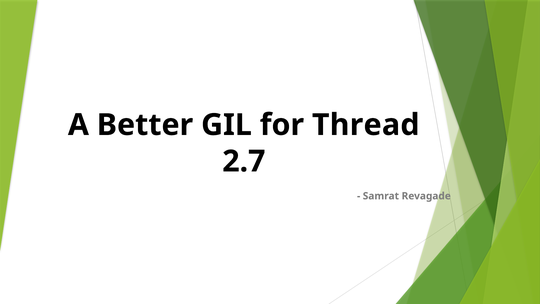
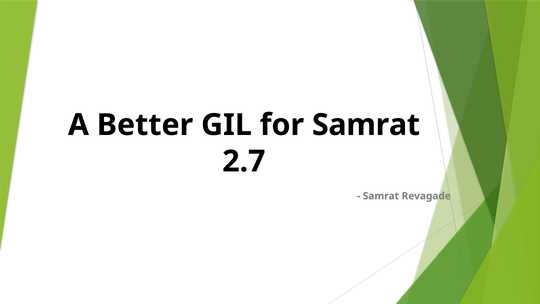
for Thread: Thread -> Samrat
